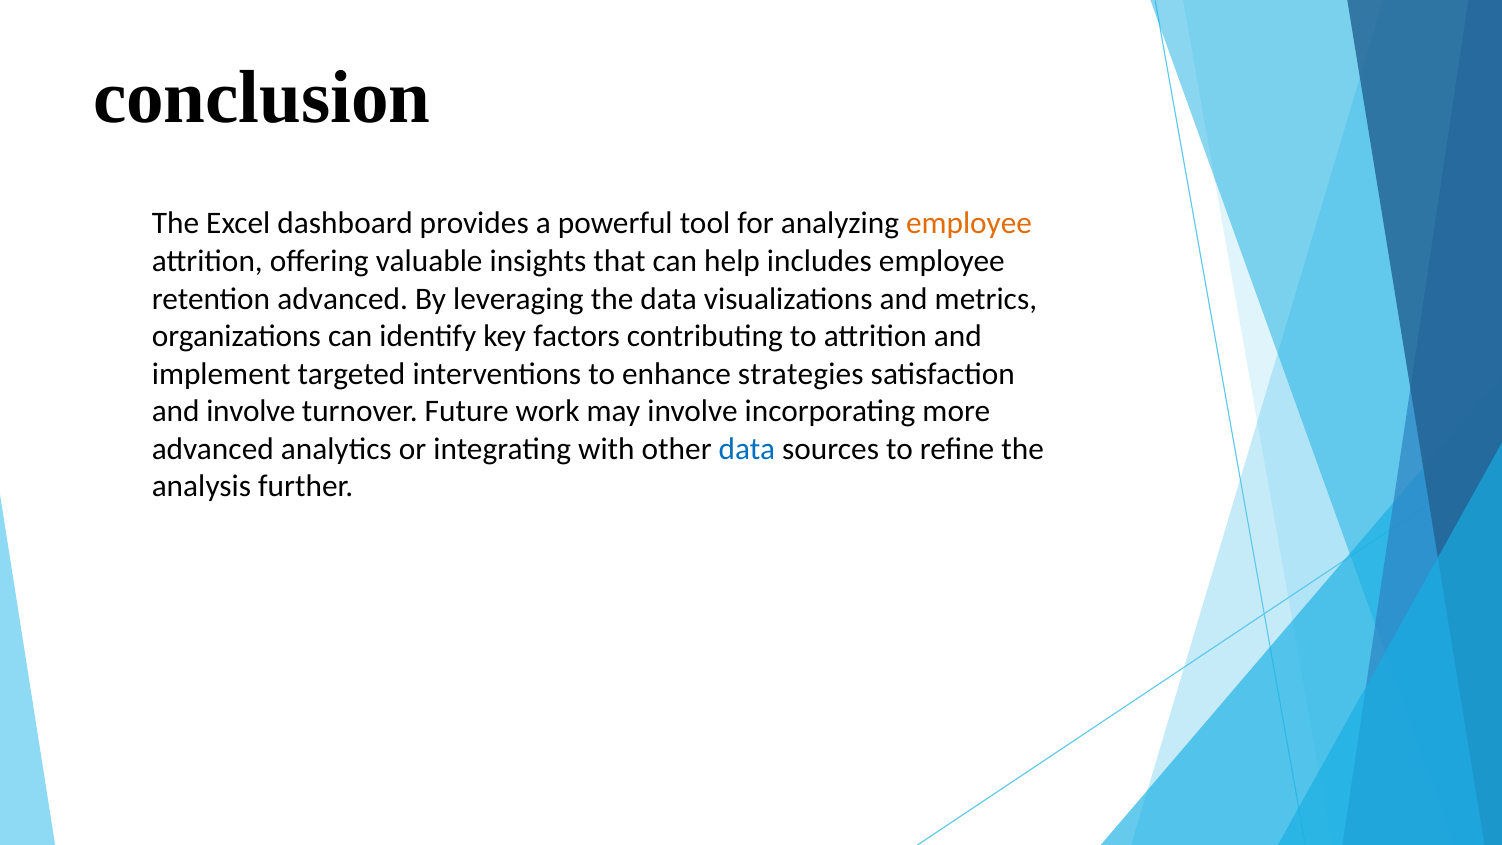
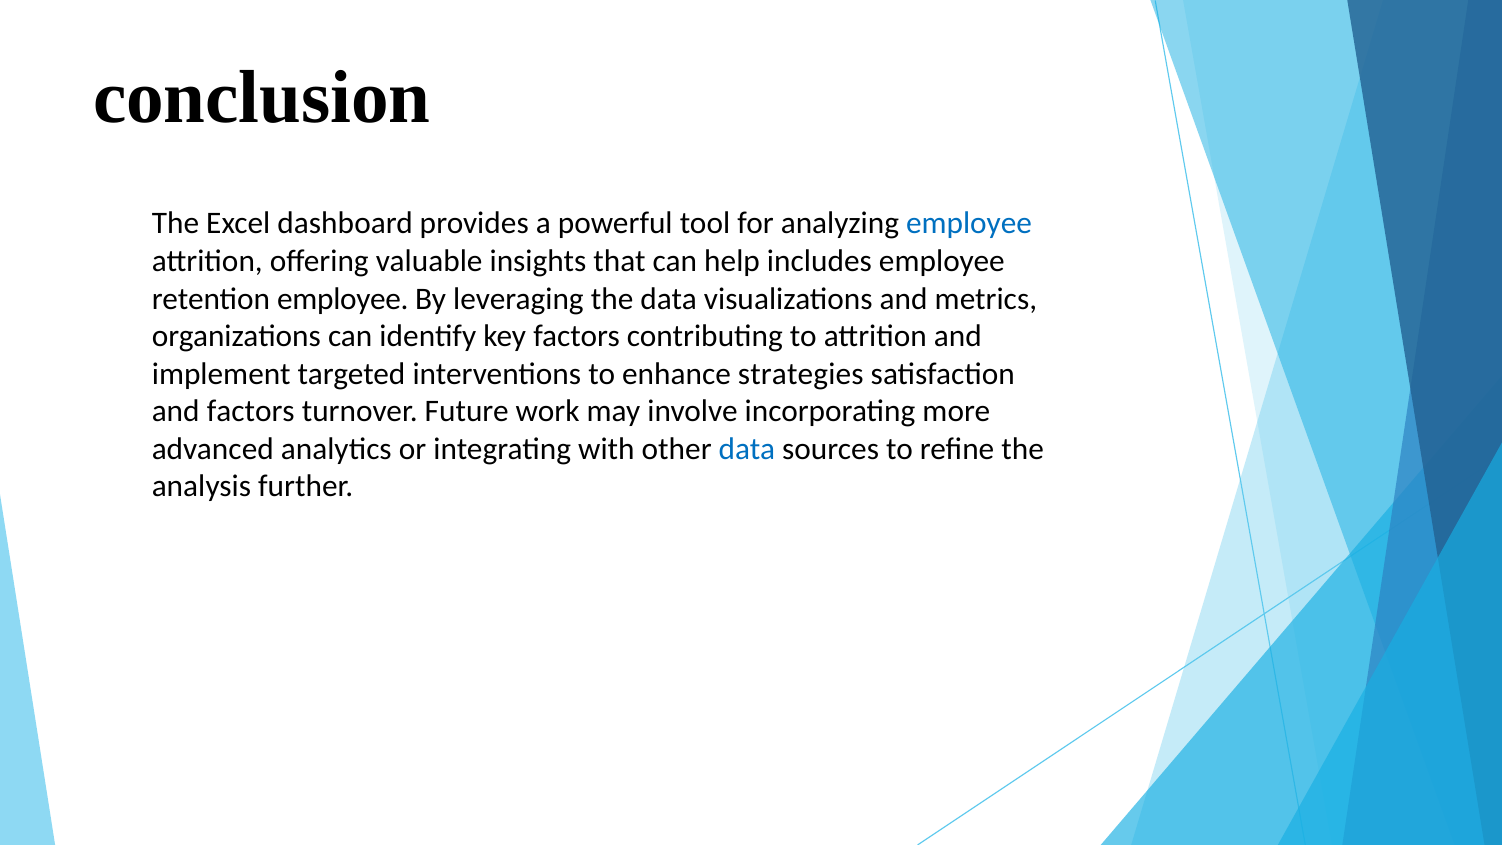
employee at (969, 224) colour: orange -> blue
retention advanced: advanced -> employee
and involve: involve -> factors
